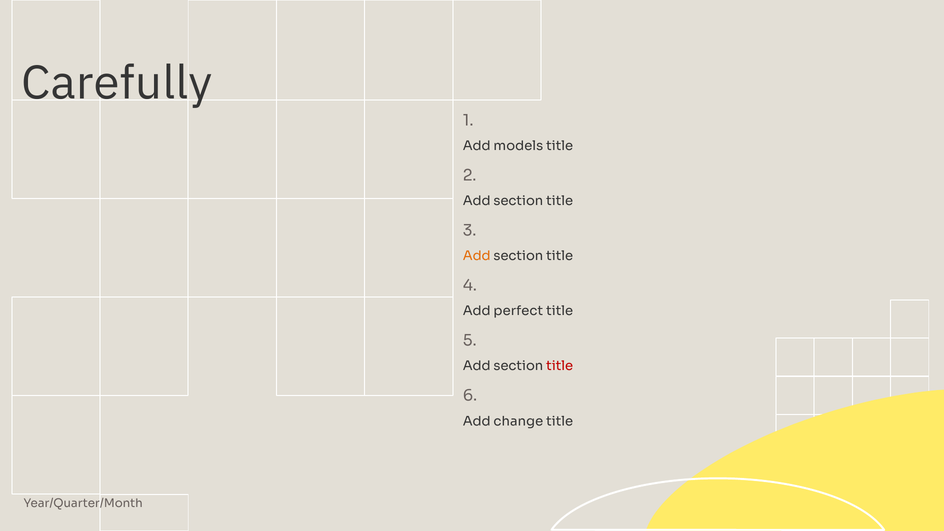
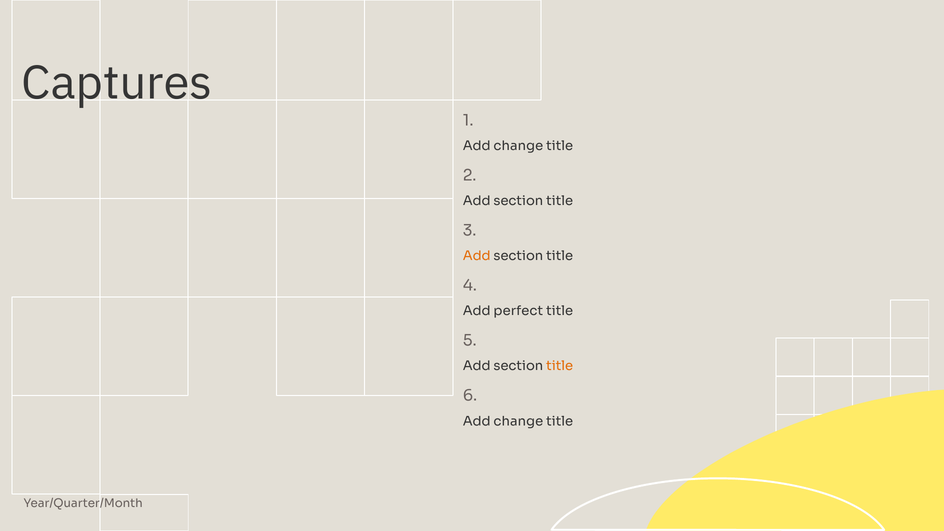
Carefully: Carefully -> Captures
models at (518, 146): models -> change
title at (560, 366) colour: red -> orange
